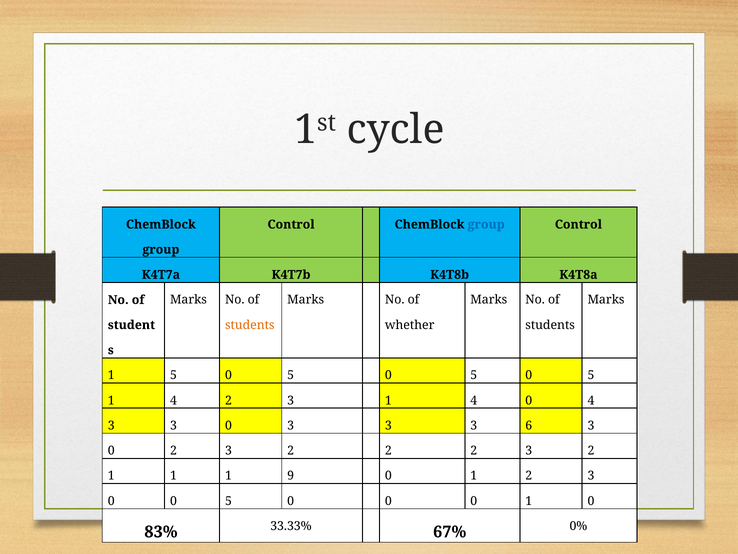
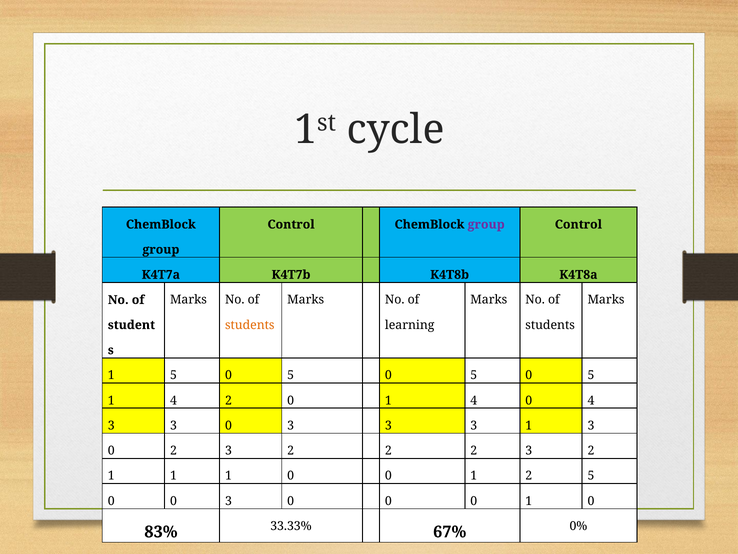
group at (486, 224) colour: blue -> purple
whether: whether -> learning
4 2 3: 3 -> 0
3 6: 6 -> 1
1 1 9: 9 -> 0
1 2 3: 3 -> 5
0 0 5: 5 -> 3
